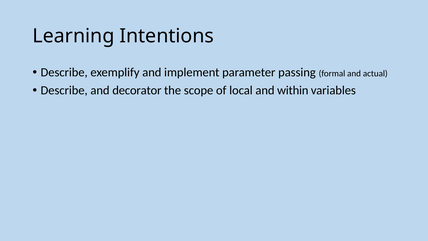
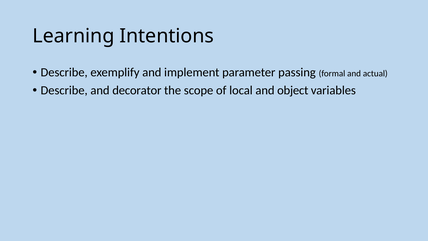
within: within -> object
